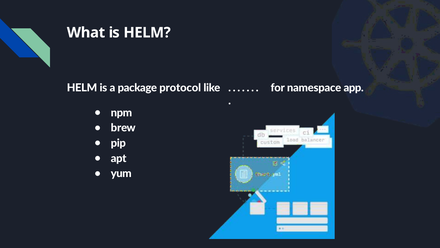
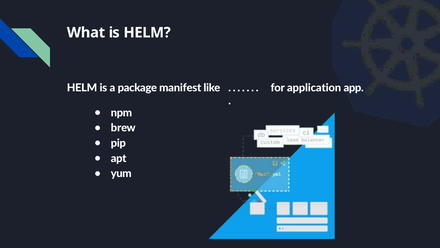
protocol: protocol -> manifest
namespace: namespace -> application
